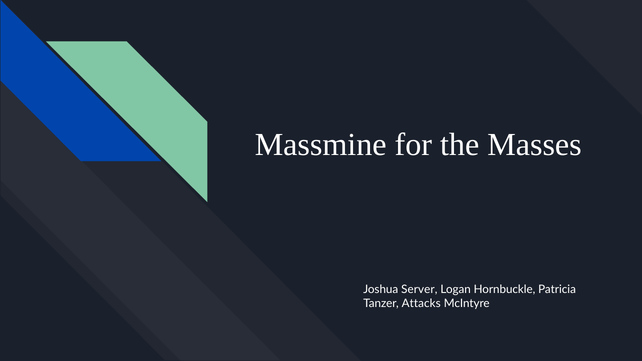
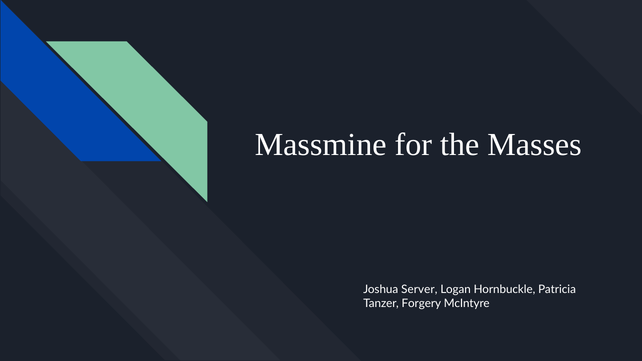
Attacks: Attacks -> Forgery
